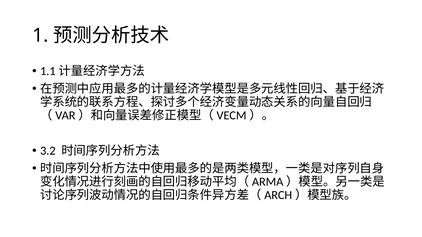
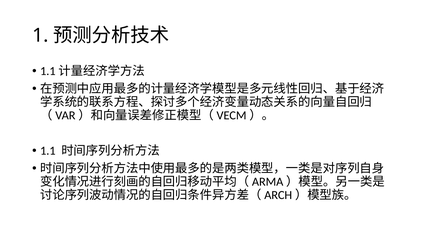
3.2: 3.2 -> 1.1
